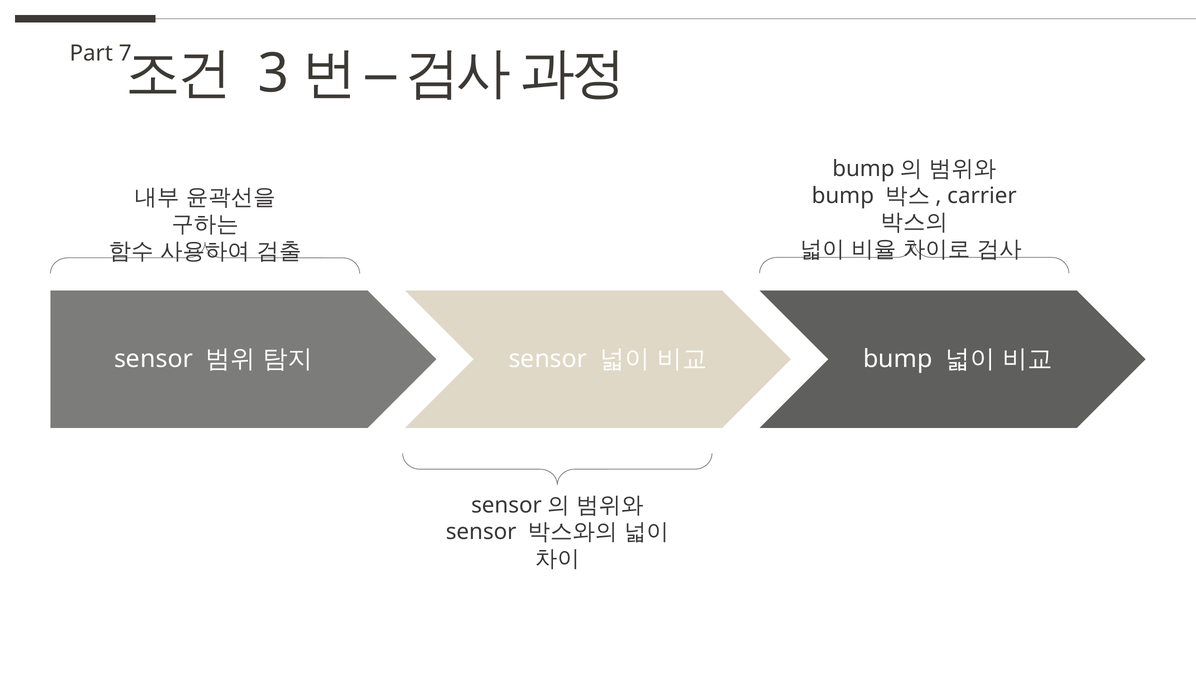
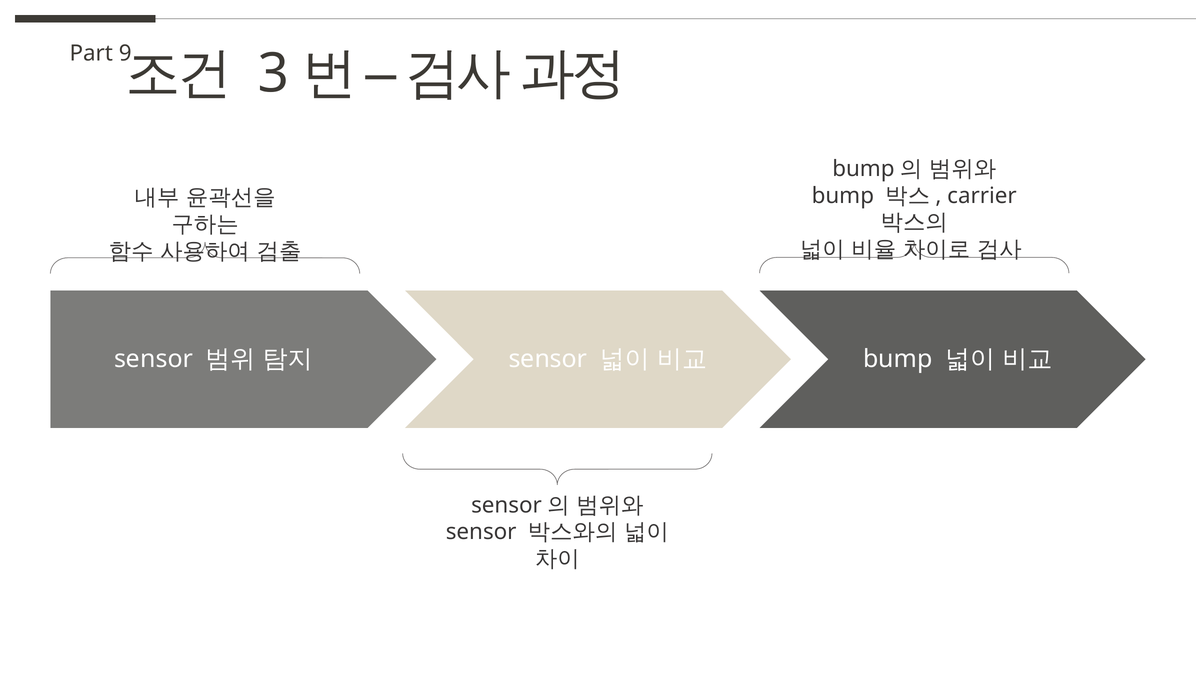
7: 7 -> 9
